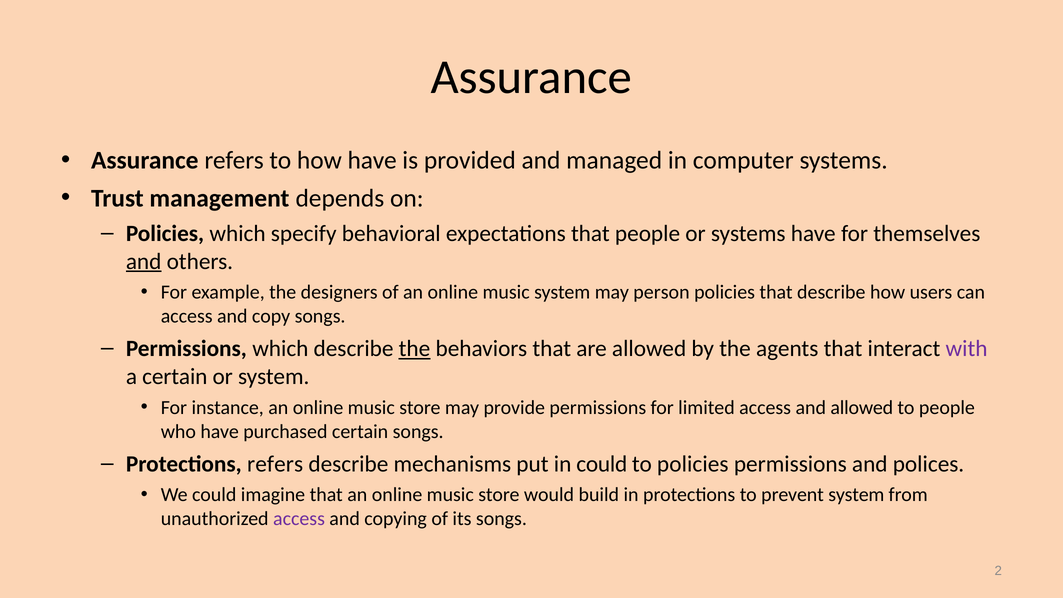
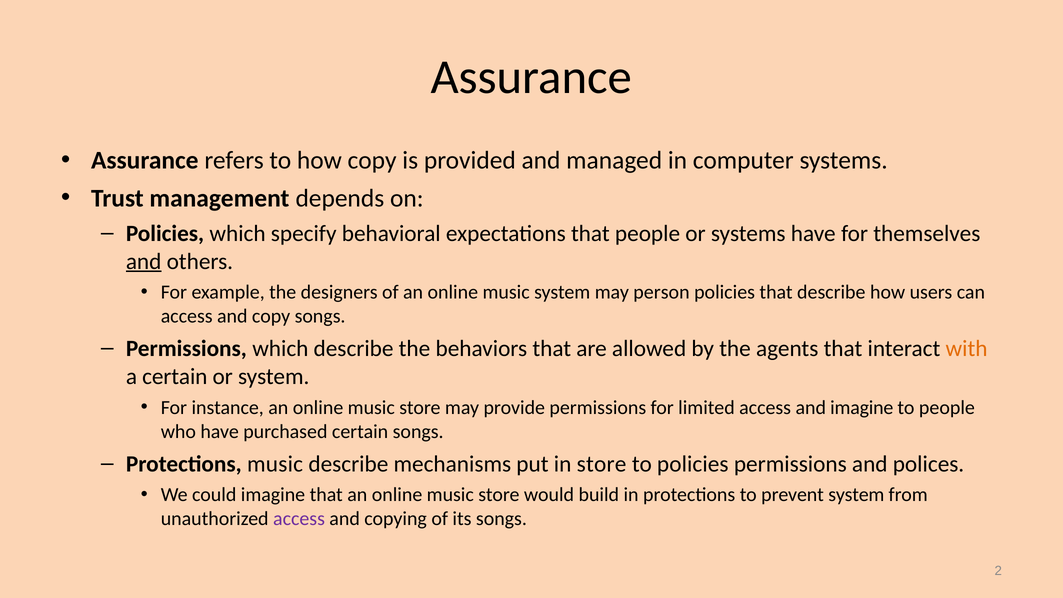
how have: have -> copy
the at (414, 349) underline: present -> none
with colour: purple -> orange
and allowed: allowed -> imagine
Protections refers: refers -> music
in could: could -> store
